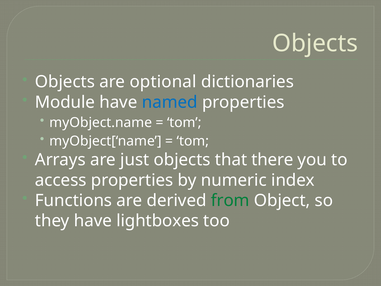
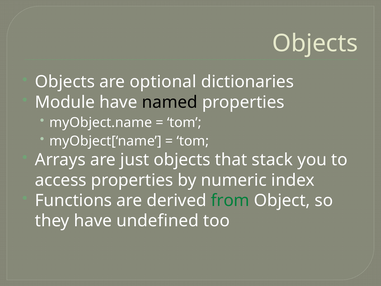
named colour: blue -> black
there: there -> stack
lightboxes: lightboxes -> undefined
